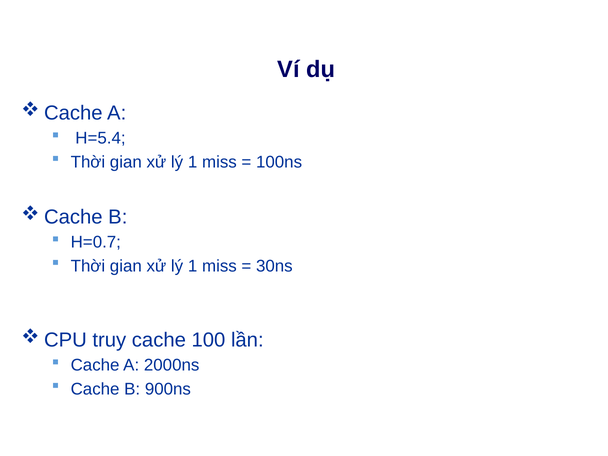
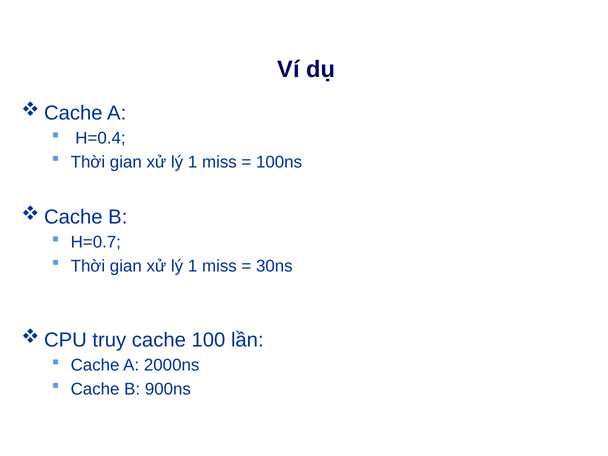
H=5.4: H=5.4 -> H=0.4
